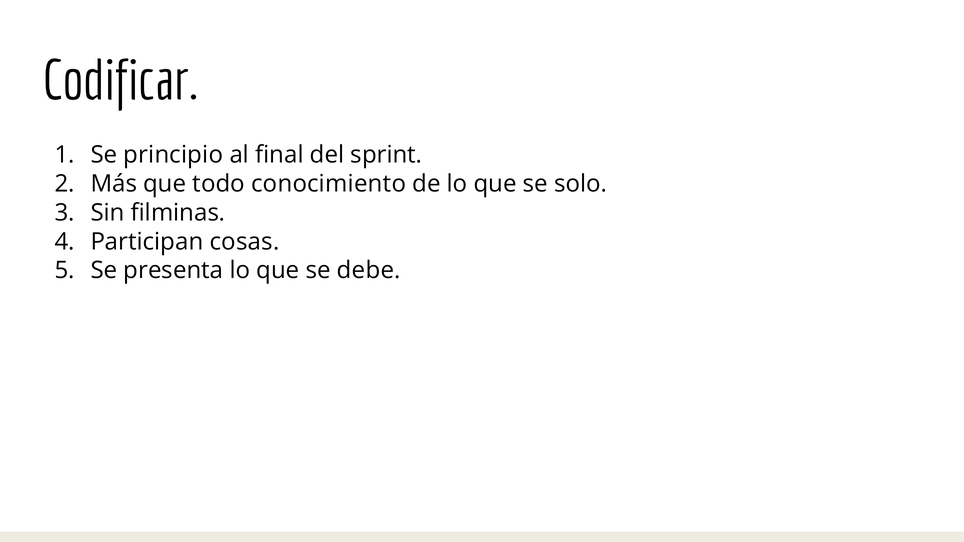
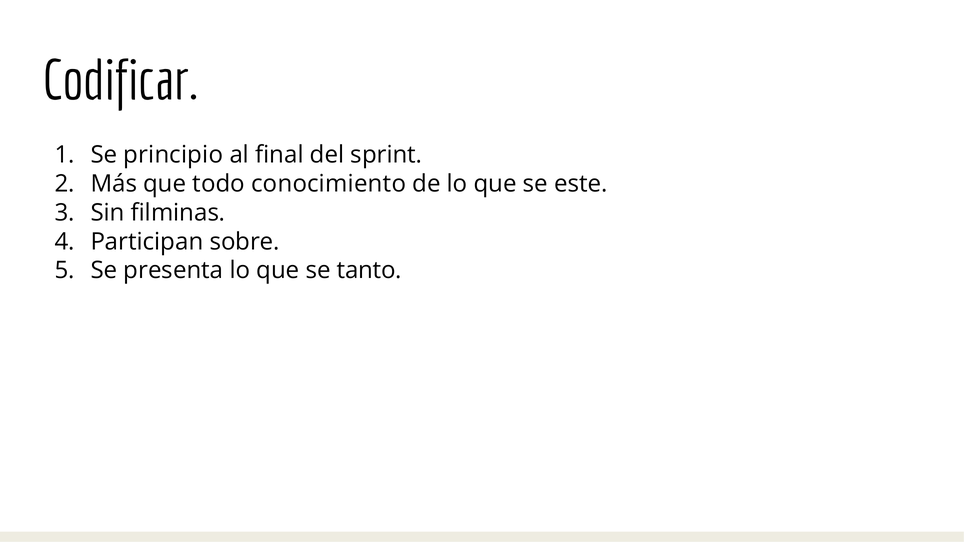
solo: solo -> este
cosas: cosas -> sobre
debe: debe -> tanto
